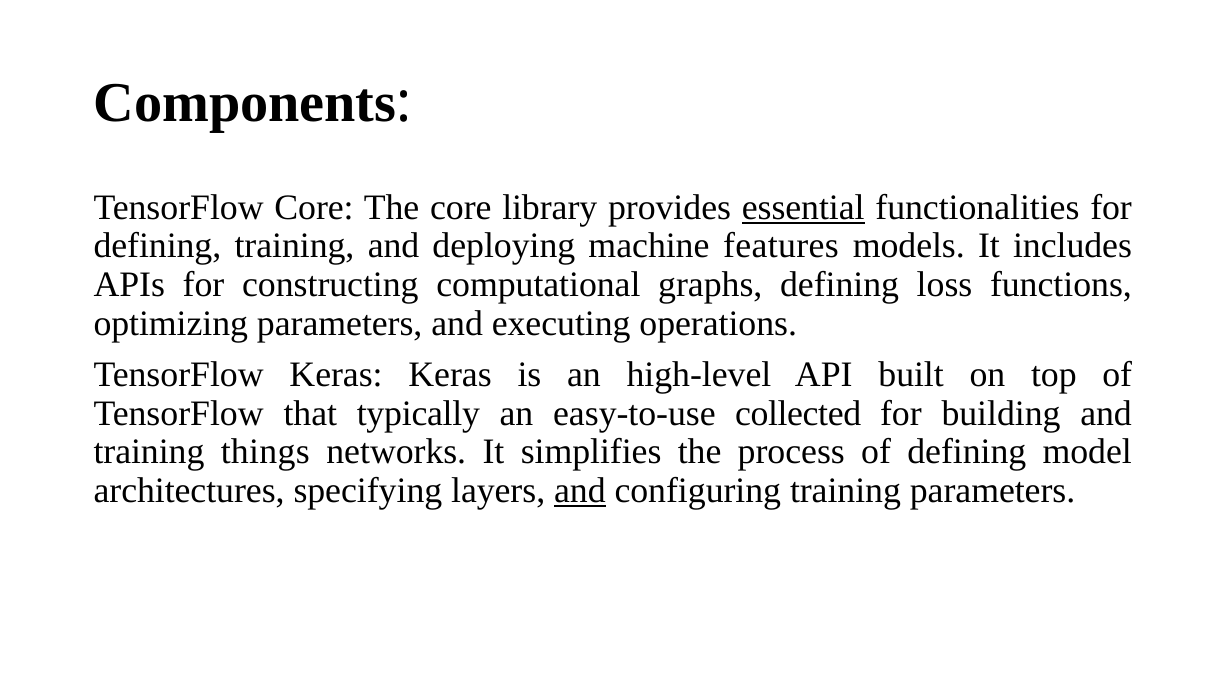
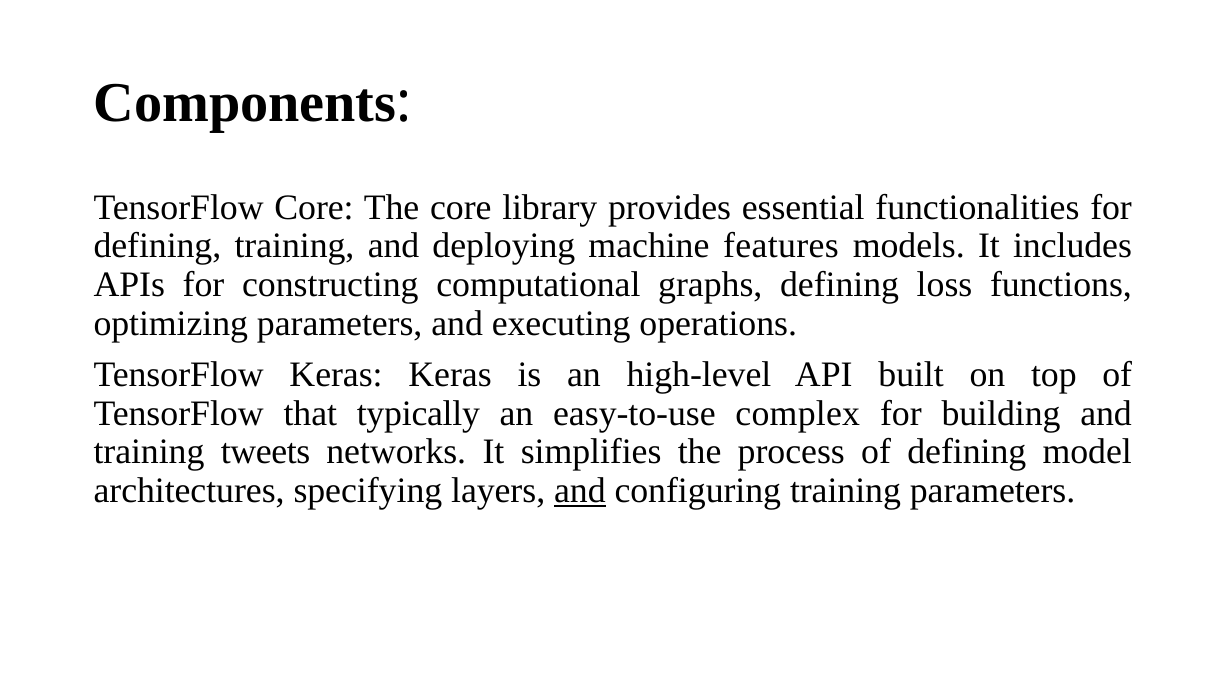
essential underline: present -> none
collected: collected -> complex
things: things -> tweets
